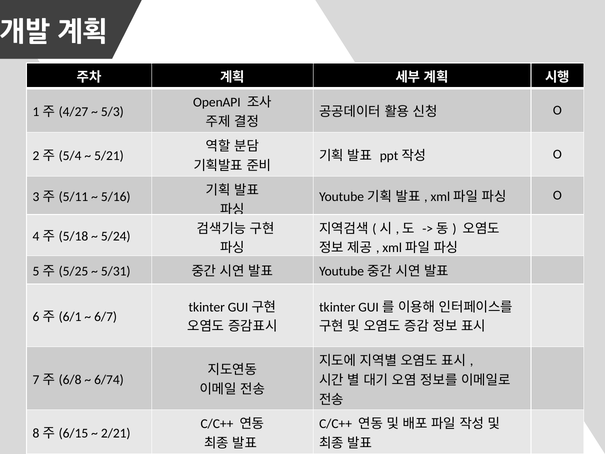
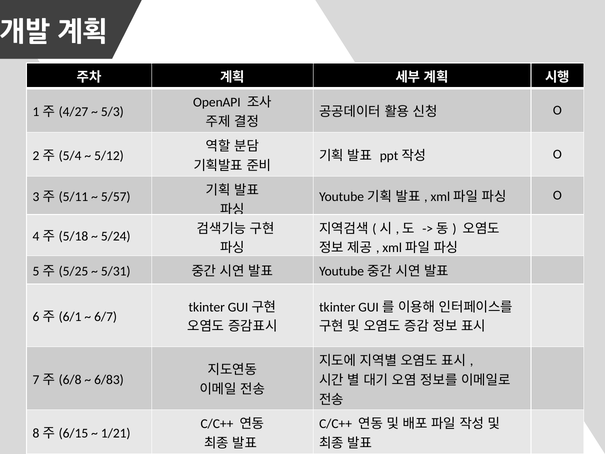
5/21: 5/21 -> 5/12
5/16: 5/16 -> 5/57
6/74: 6/74 -> 6/83
2/21: 2/21 -> 1/21
